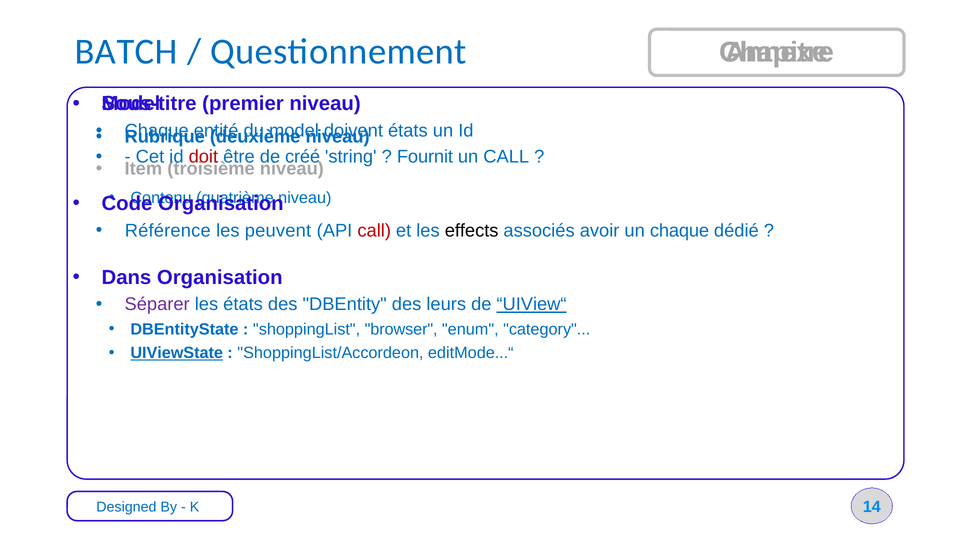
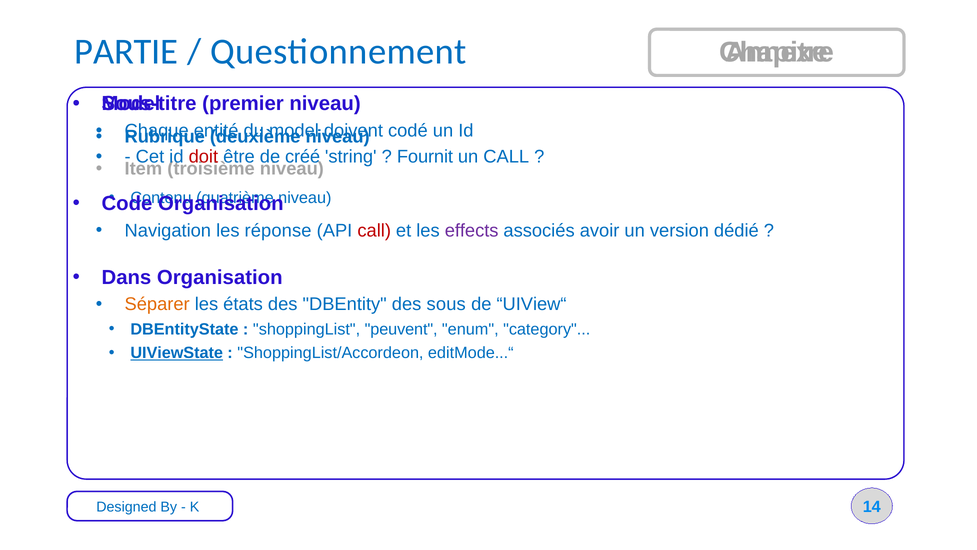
BATCH: BATCH -> PARTIE
états at (408, 131): états -> codé
Référence: Référence -> Navigation
peuvent: peuvent -> réponse
effects colour: black -> purple
un chaque: chaque -> version
Séparer colour: purple -> orange
leurs: leurs -> sous
UIView“ underline: present -> none
browser: browser -> peuvent
